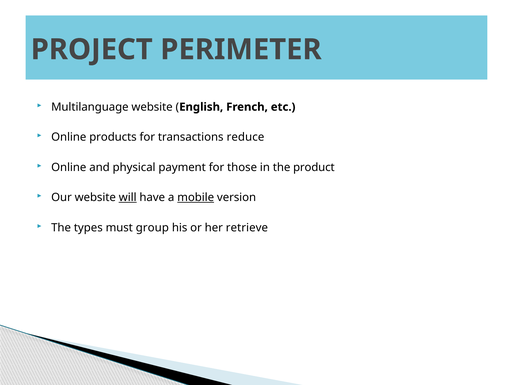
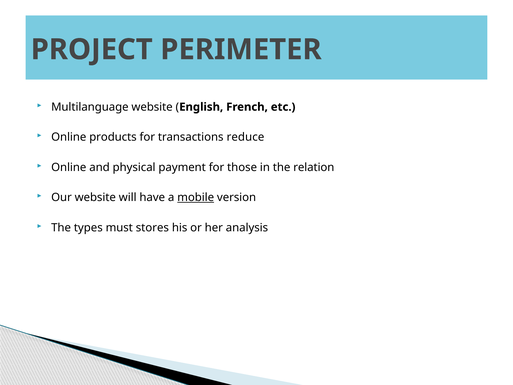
product: product -> relation
will underline: present -> none
group: group -> stores
retrieve: retrieve -> analysis
